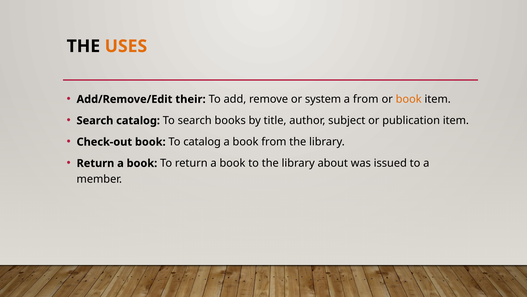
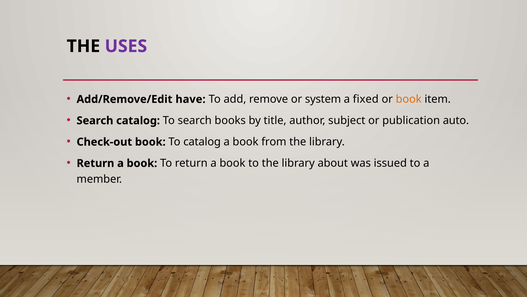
USES colour: orange -> purple
their: their -> have
a from: from -> fixed
publication item: item -> auto
